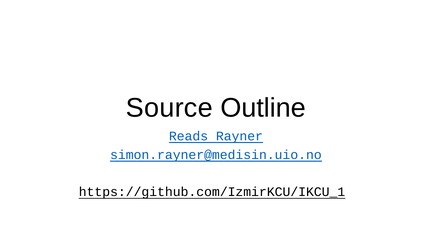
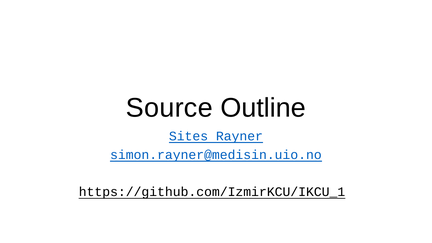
Reads: Reads -> Sites
